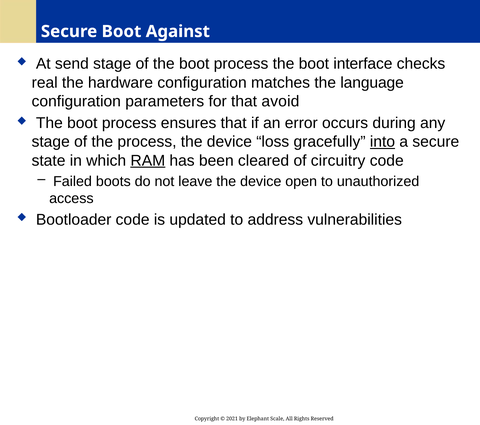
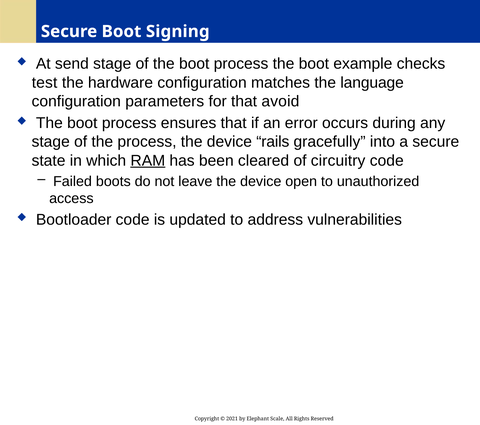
Against: Against -> Signing
interface: interface -> example
real: real -> test
loss: loss -> rails
into underline: present -> none
